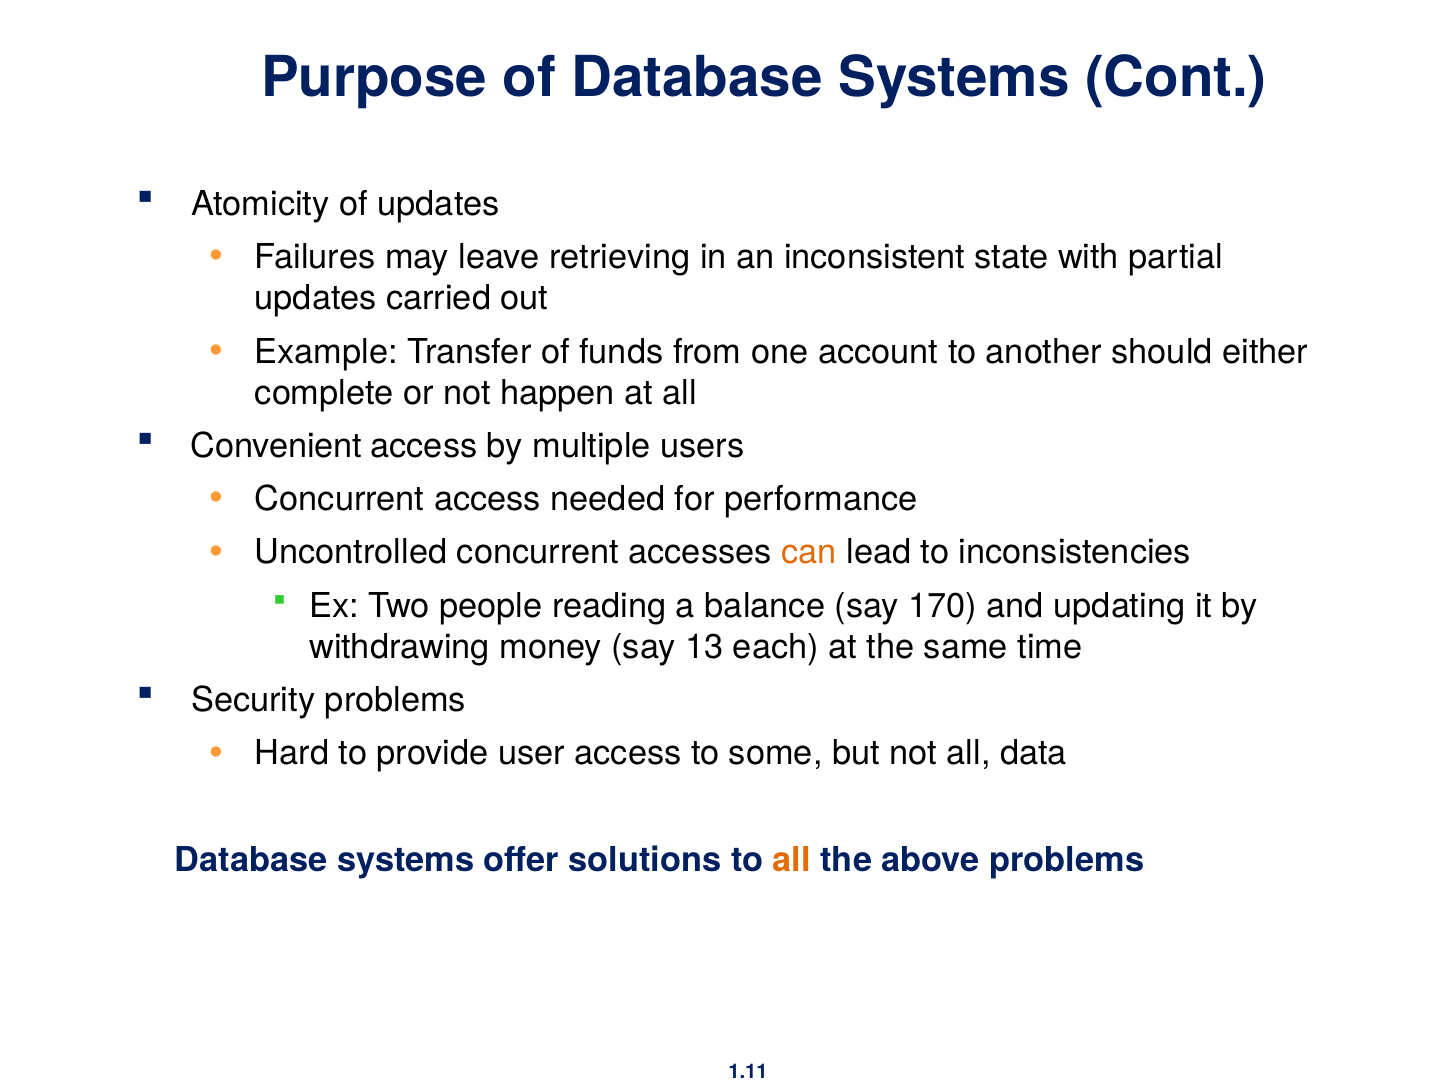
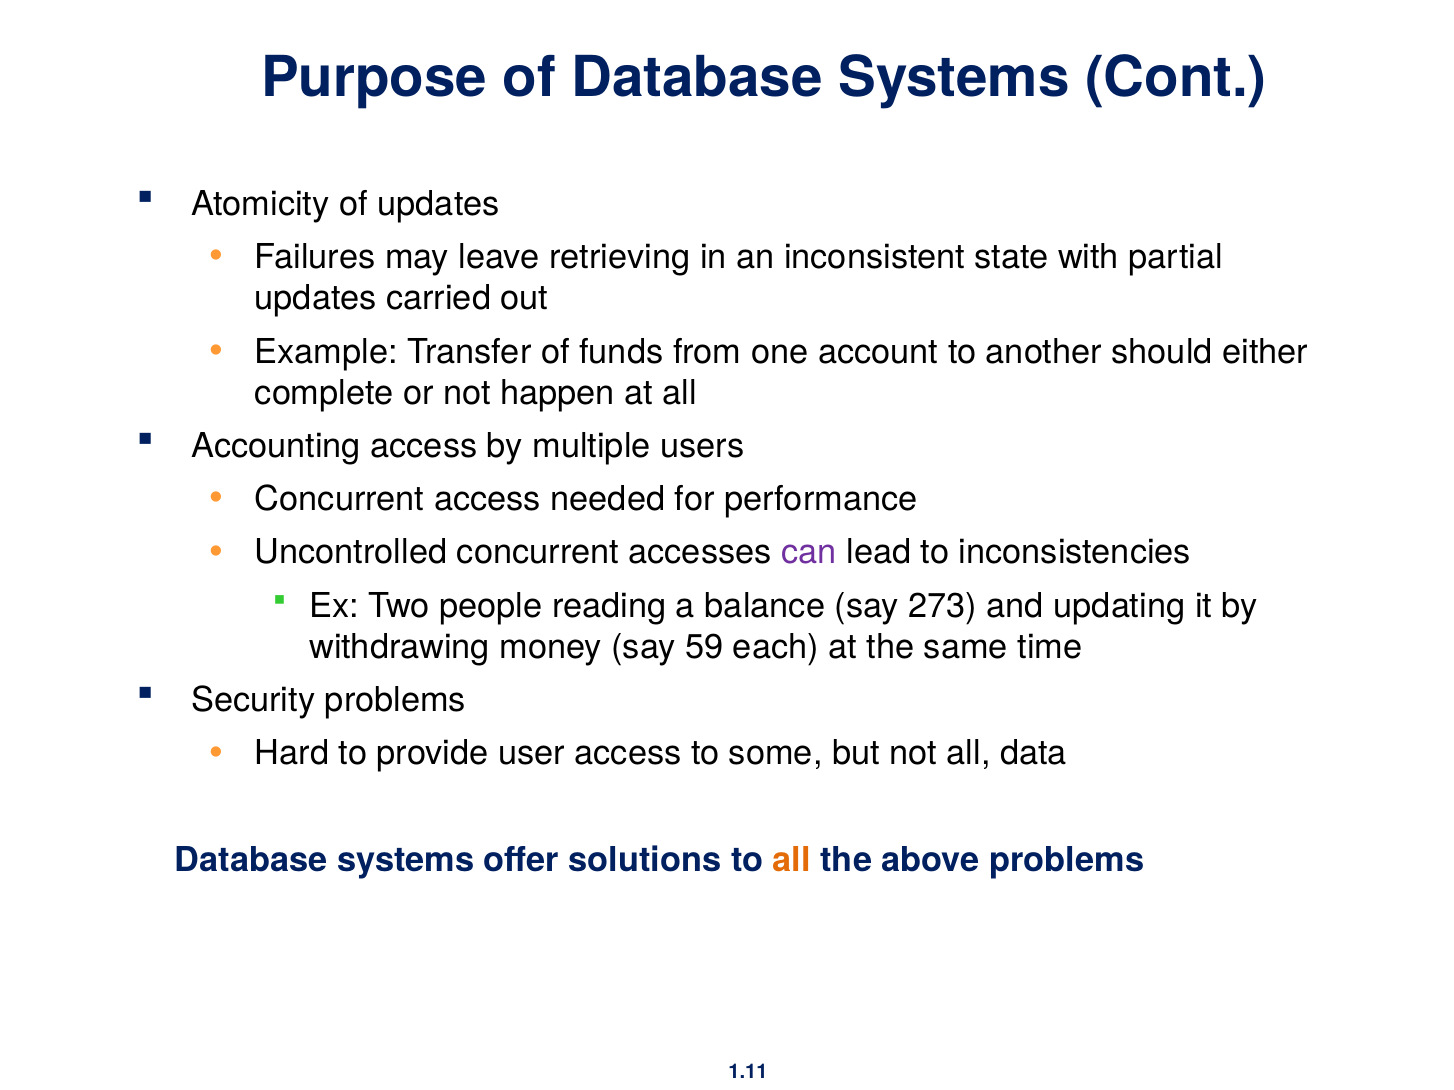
Convenient: Convenient -> Accounting
can colour: orange -> purple
170: 170 -> 273
13: 13 -> 59
